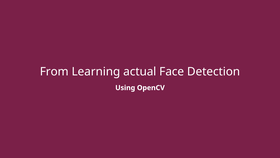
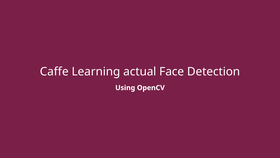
From: From -> Caffe
